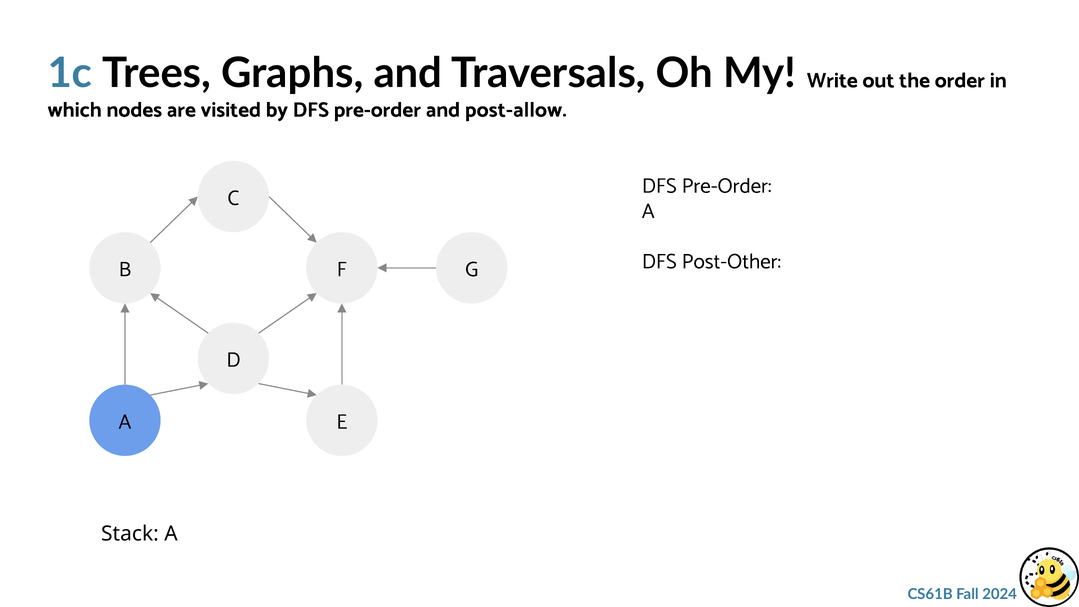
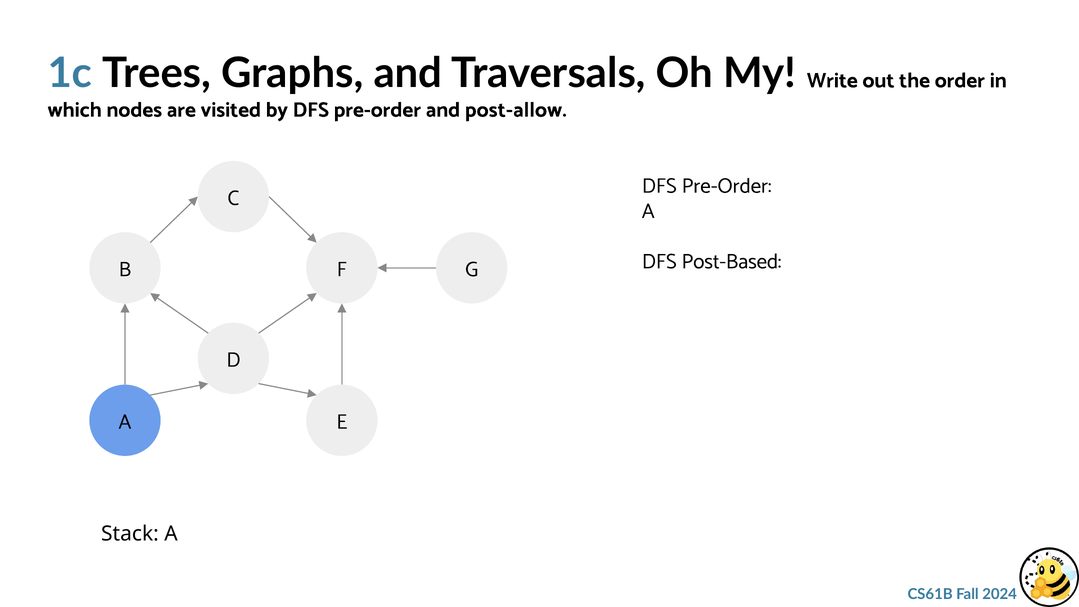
Post-Other: Post-Other -> Post-Based
